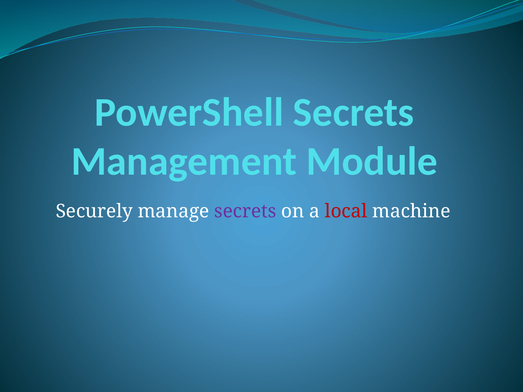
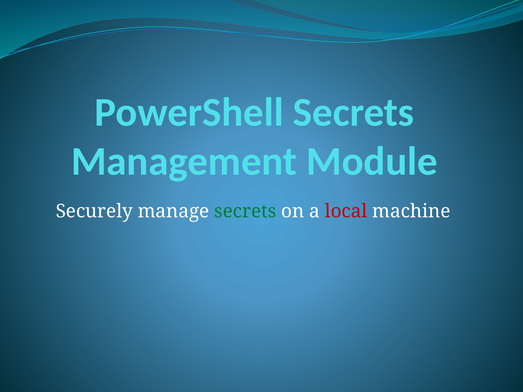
secrets at (245, 211) colour: purple -> green
